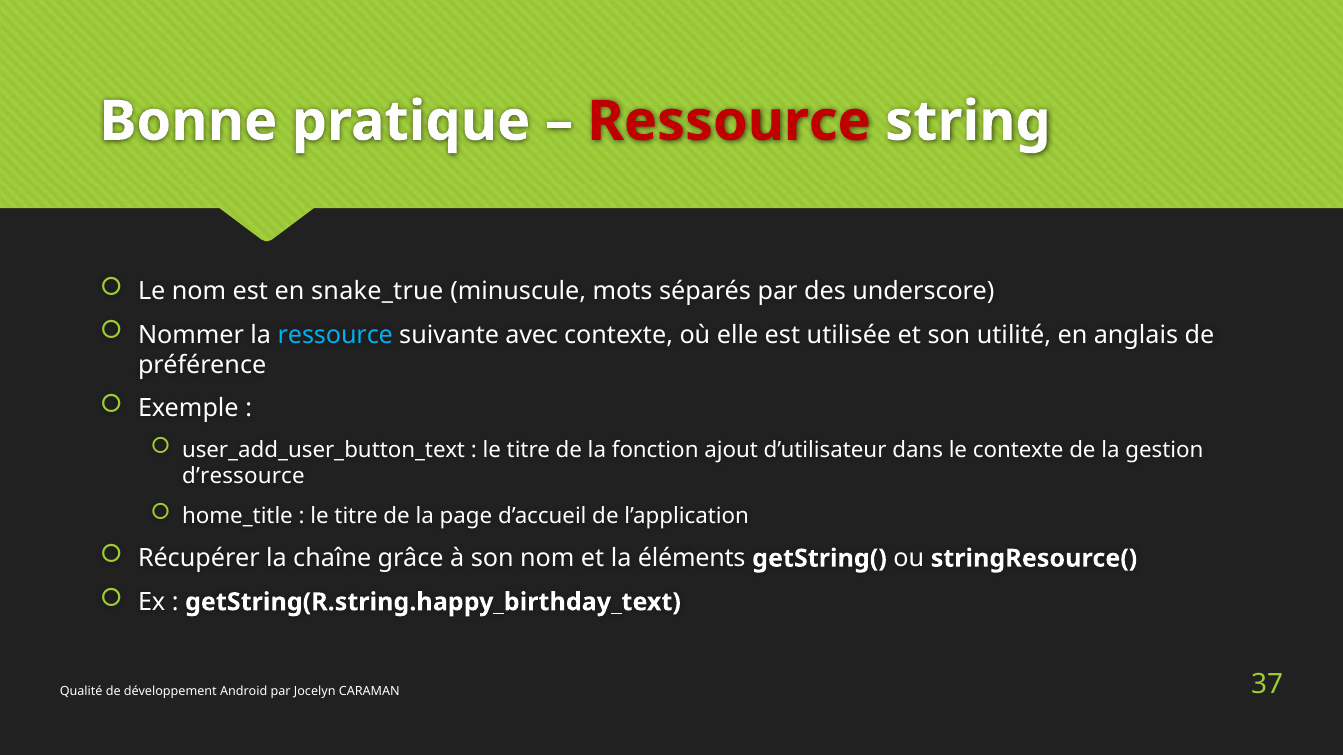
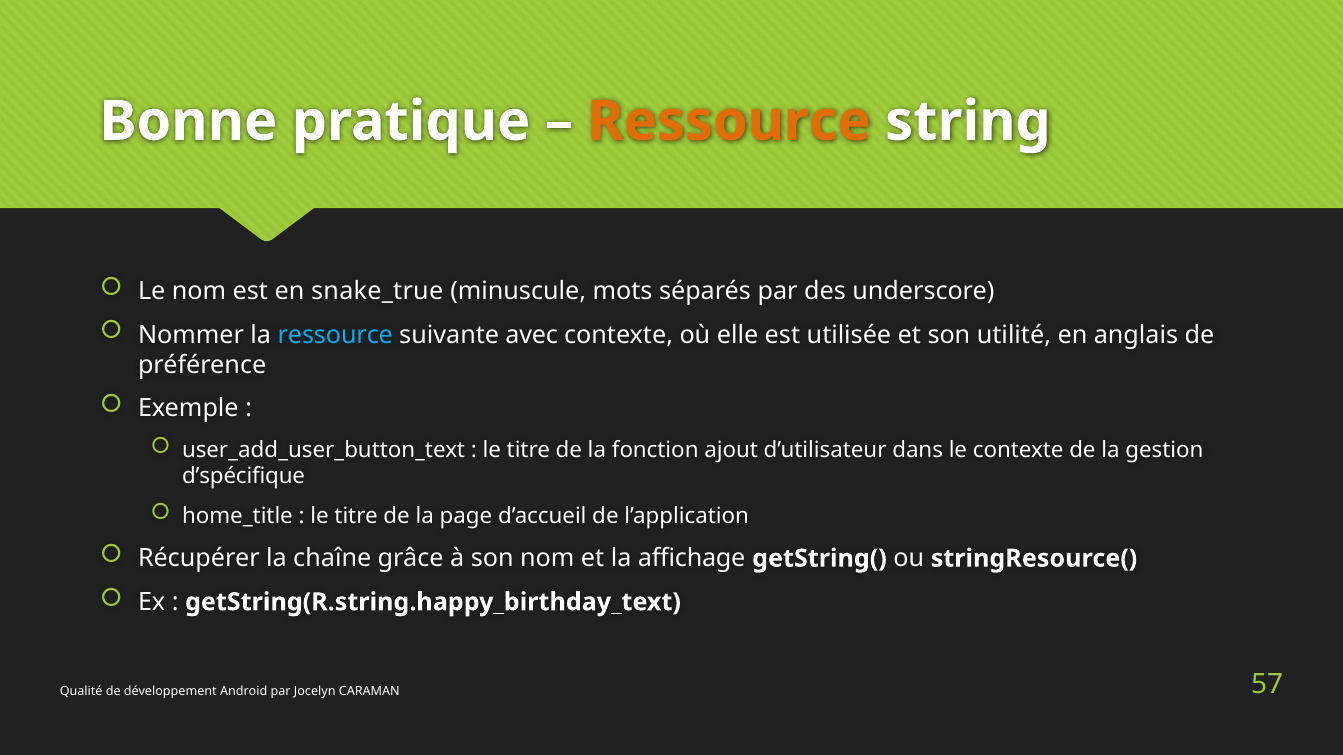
Ressource at (729, 121) colour: red -> orange
d’ressource: d’ressource -> d’spécifique
éléments: éléments -> affichage
37: 37 -> 57
